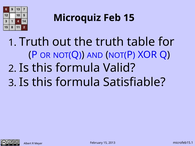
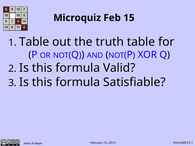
1 Truth: Truth -> Table
